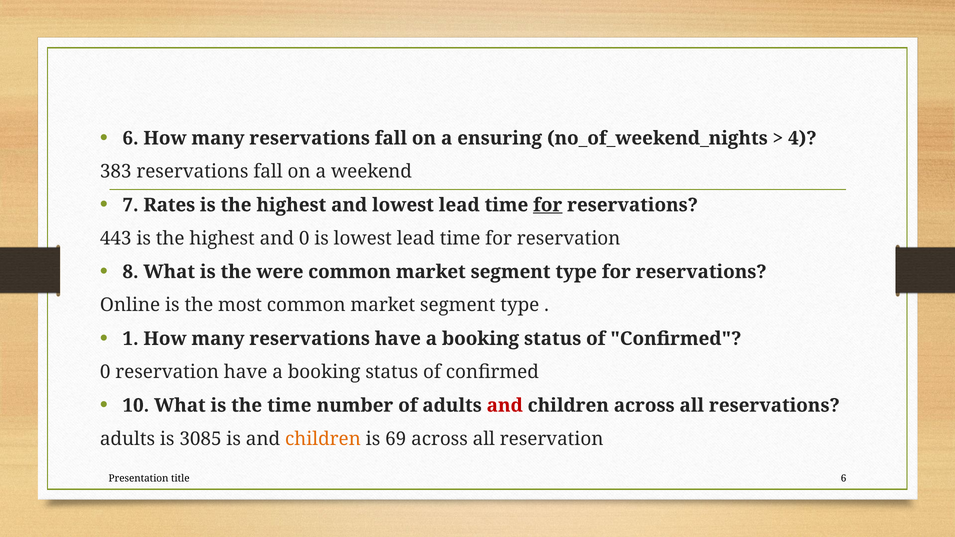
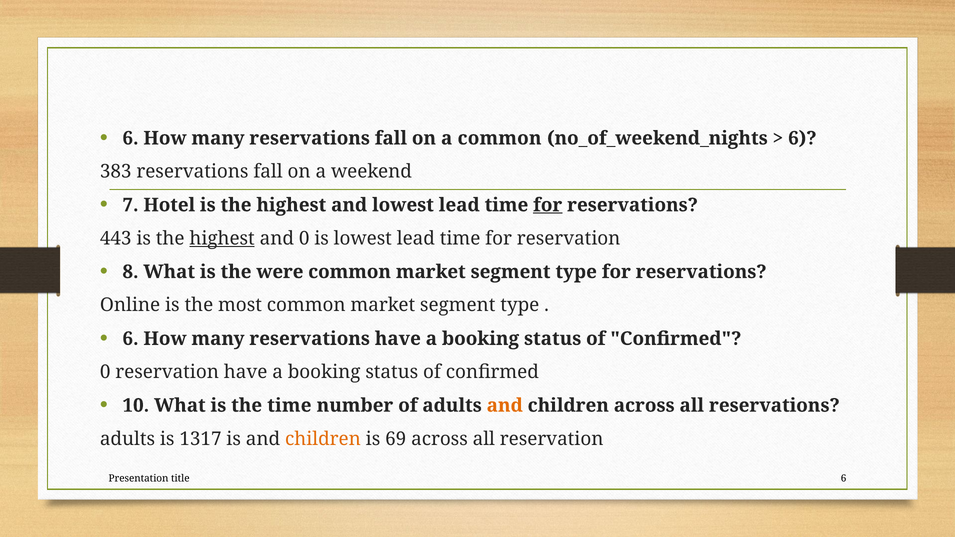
a ensuring: ensuring -> common
4 at (802, 138): 4 -> 6
Rates: Rates -> Hotel
highest at (222, 239) underline: none -> present
1 at (130, 339): 1 -> 6
and at (505, 406) colour: red -> orange
3085: 3085 -> 1317
